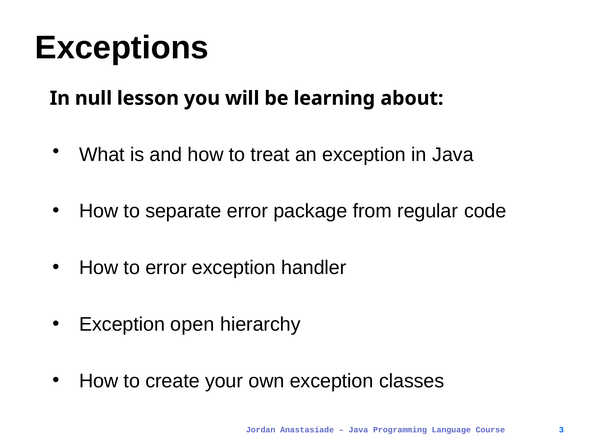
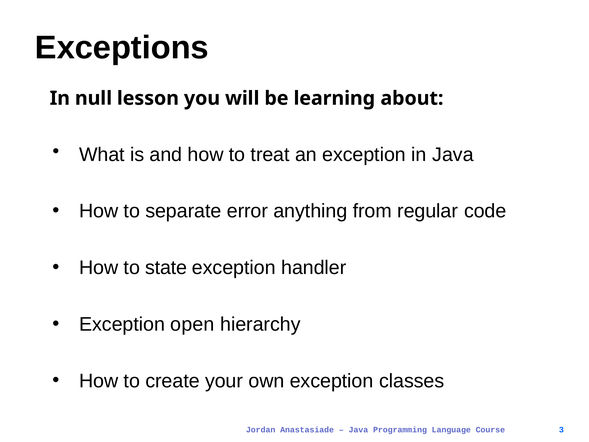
package: package -> anything
to error: error -> state
